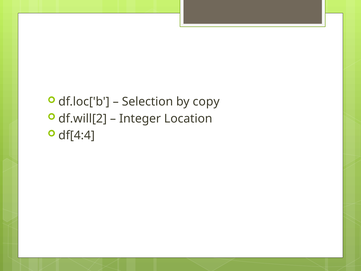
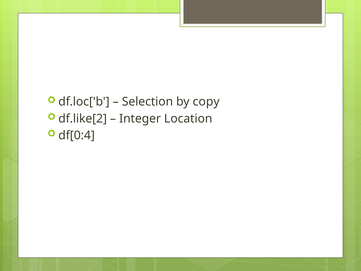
df.will[2: df.will[2 -> df.like[2
df[4:4: df[4:4 -> df[0:4
